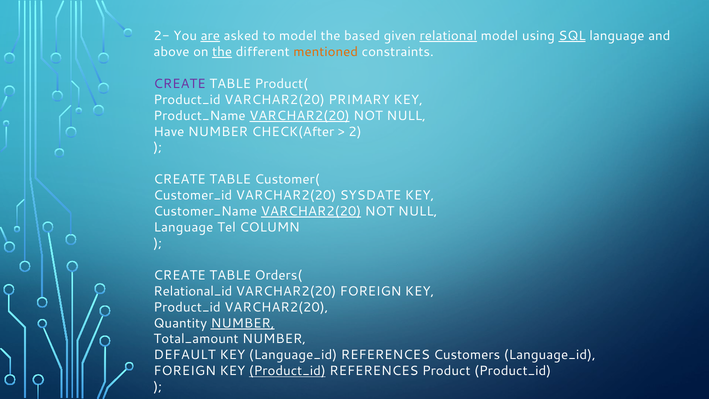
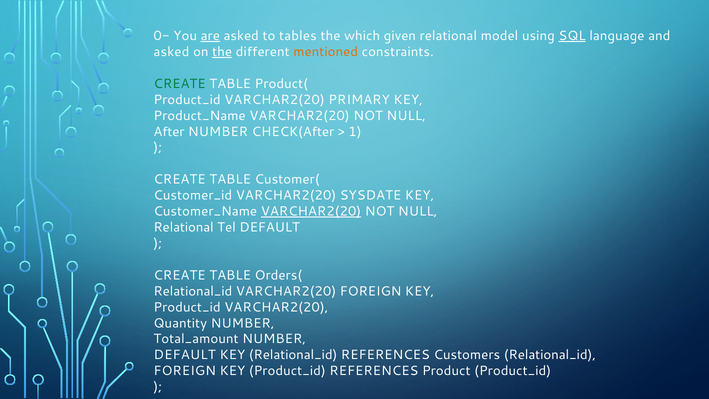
2-: 2- -> 0-
to model: model -> tables
based: based -> which
relational at (448, 36) underline: present -> none
above at (171, 52): above -> asked
CREATE at (180, 84) colour: purple -> green
VARCHAR2(20 at (299, 116) underline: present -> none
Have: Have -> After
2: 2 -> 1
Language at (183, 227): Language -> Relational
Tel COLUMN: COLUMN -> DEFAULT
NUMBER at (243, 323) underline: present -> none
KEY Language_id: Language_id -> Relational_id
Customers Language_id: Language_id -> Relational_id
Product_id at (287, 371) underline: present -> none
